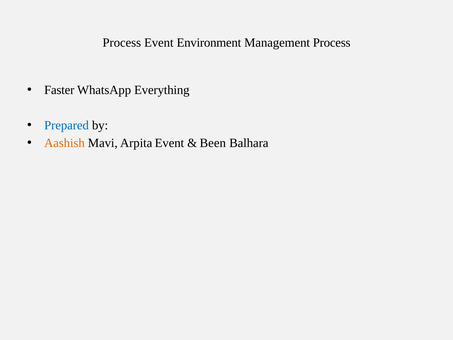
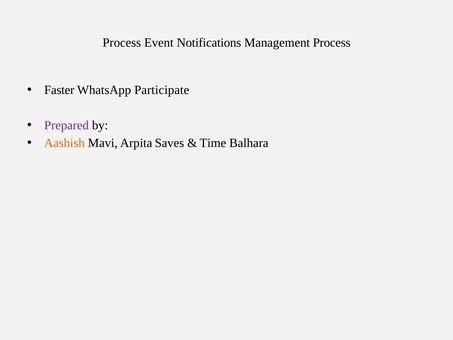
Environment: Environment -> Notifications
Everything: Everything -> Participate
Prepared colour: blue -> purple
Arpita Event: Event -> Saves
Been: Been -> Time
